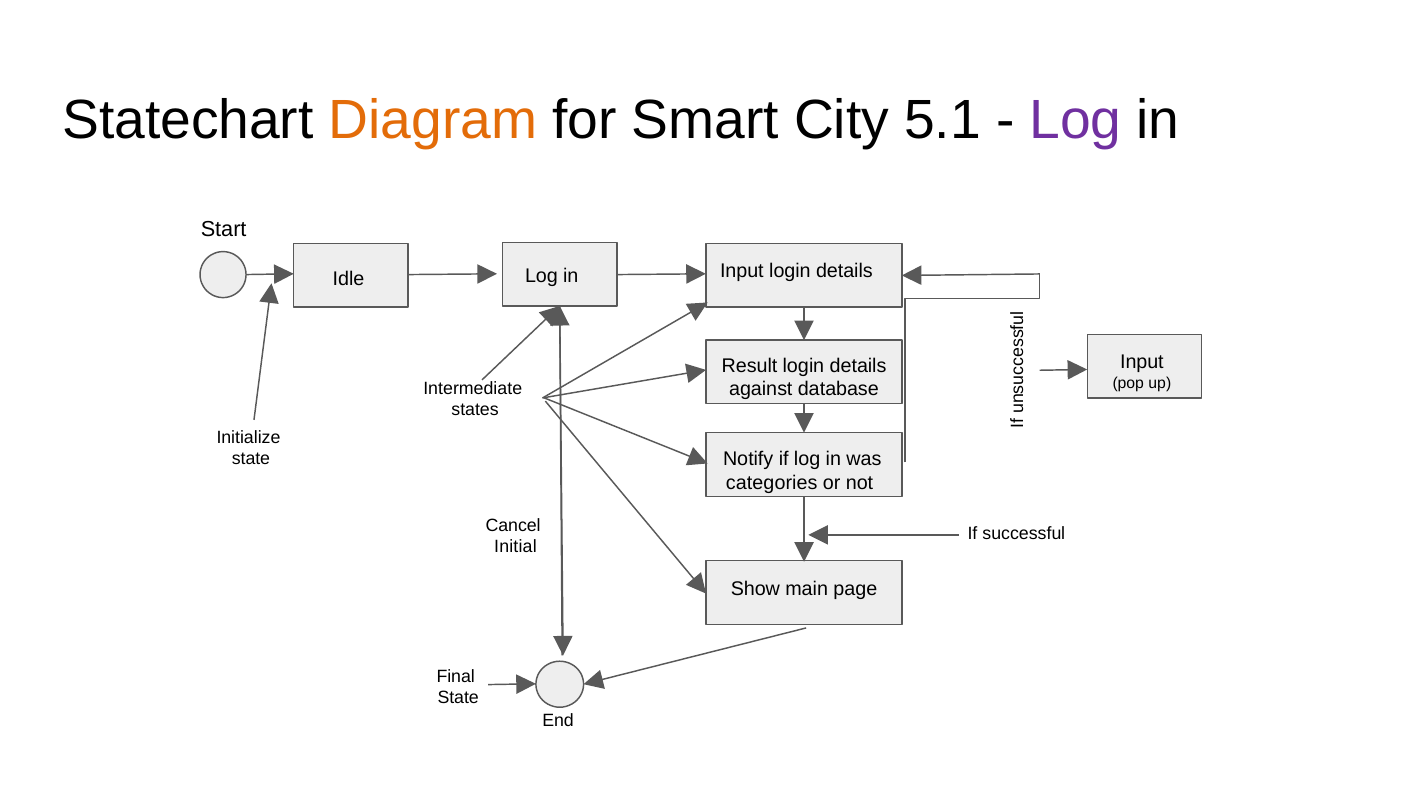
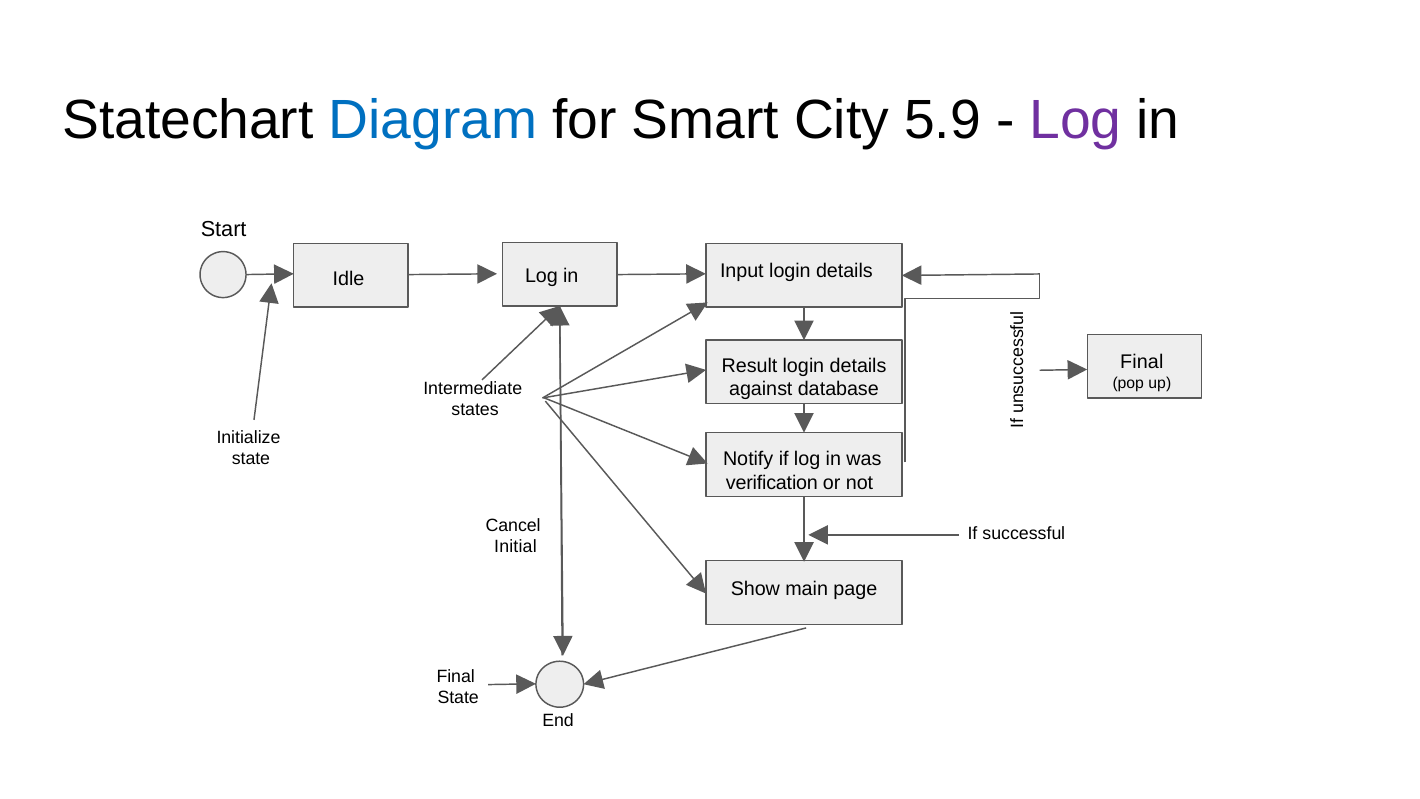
Diagram colour: orange -> blue
5.1: 5.1 -> 5.9
Input at (1142, 362): Input -> Final
categories: categories -> verification
